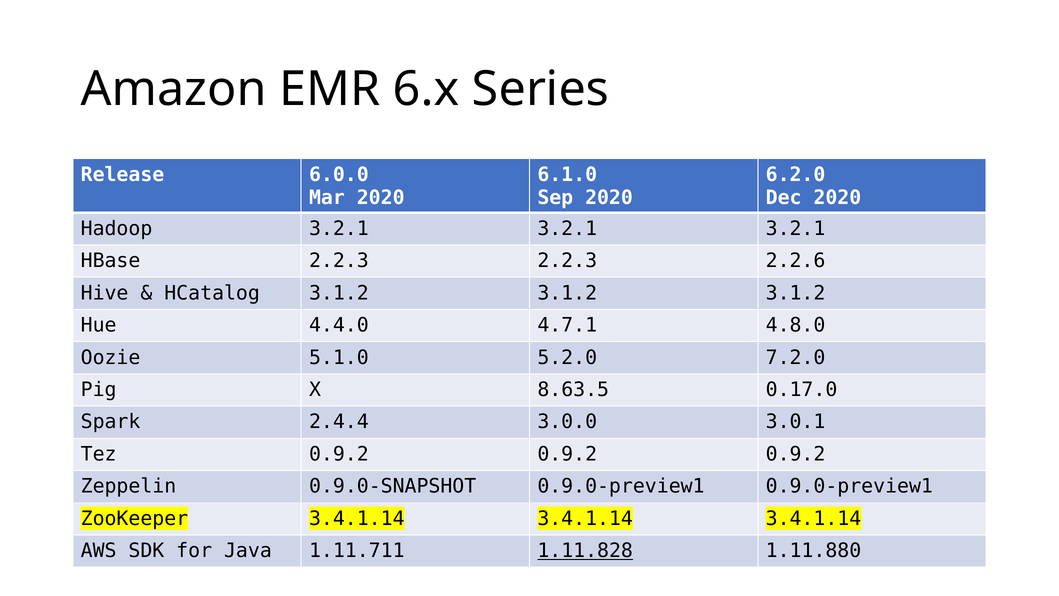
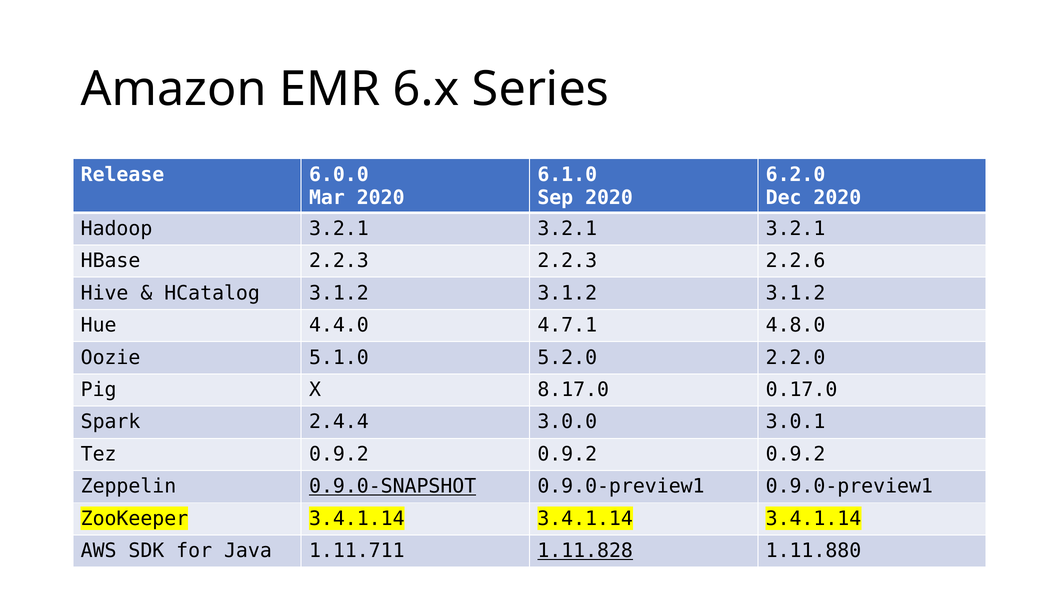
7.2.0: 7.2.0 -> 2.2.0
8.63.5: 8.63.5 -> 8.17.0
0.9.0-SNAPSHOT underline: none -> present
